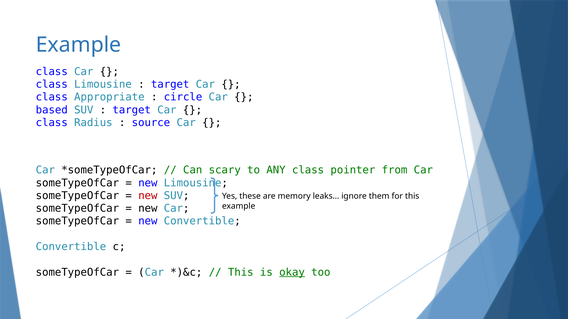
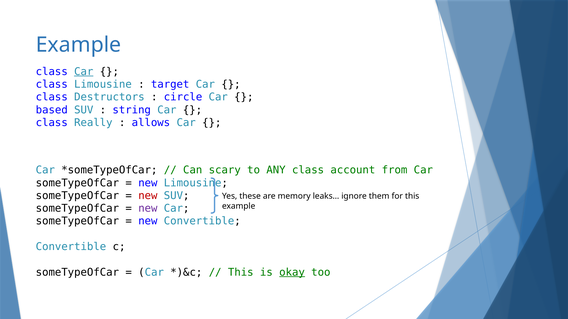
Car at (84, 72) underline: none -> present
Appropriate: Appropriate -> Destructors
target at (132, 110): target -> string
Radius: Radius -> Really
source: source -> allows
pointer: pointer -> account
new at (148, 209) colour: black -> purple
